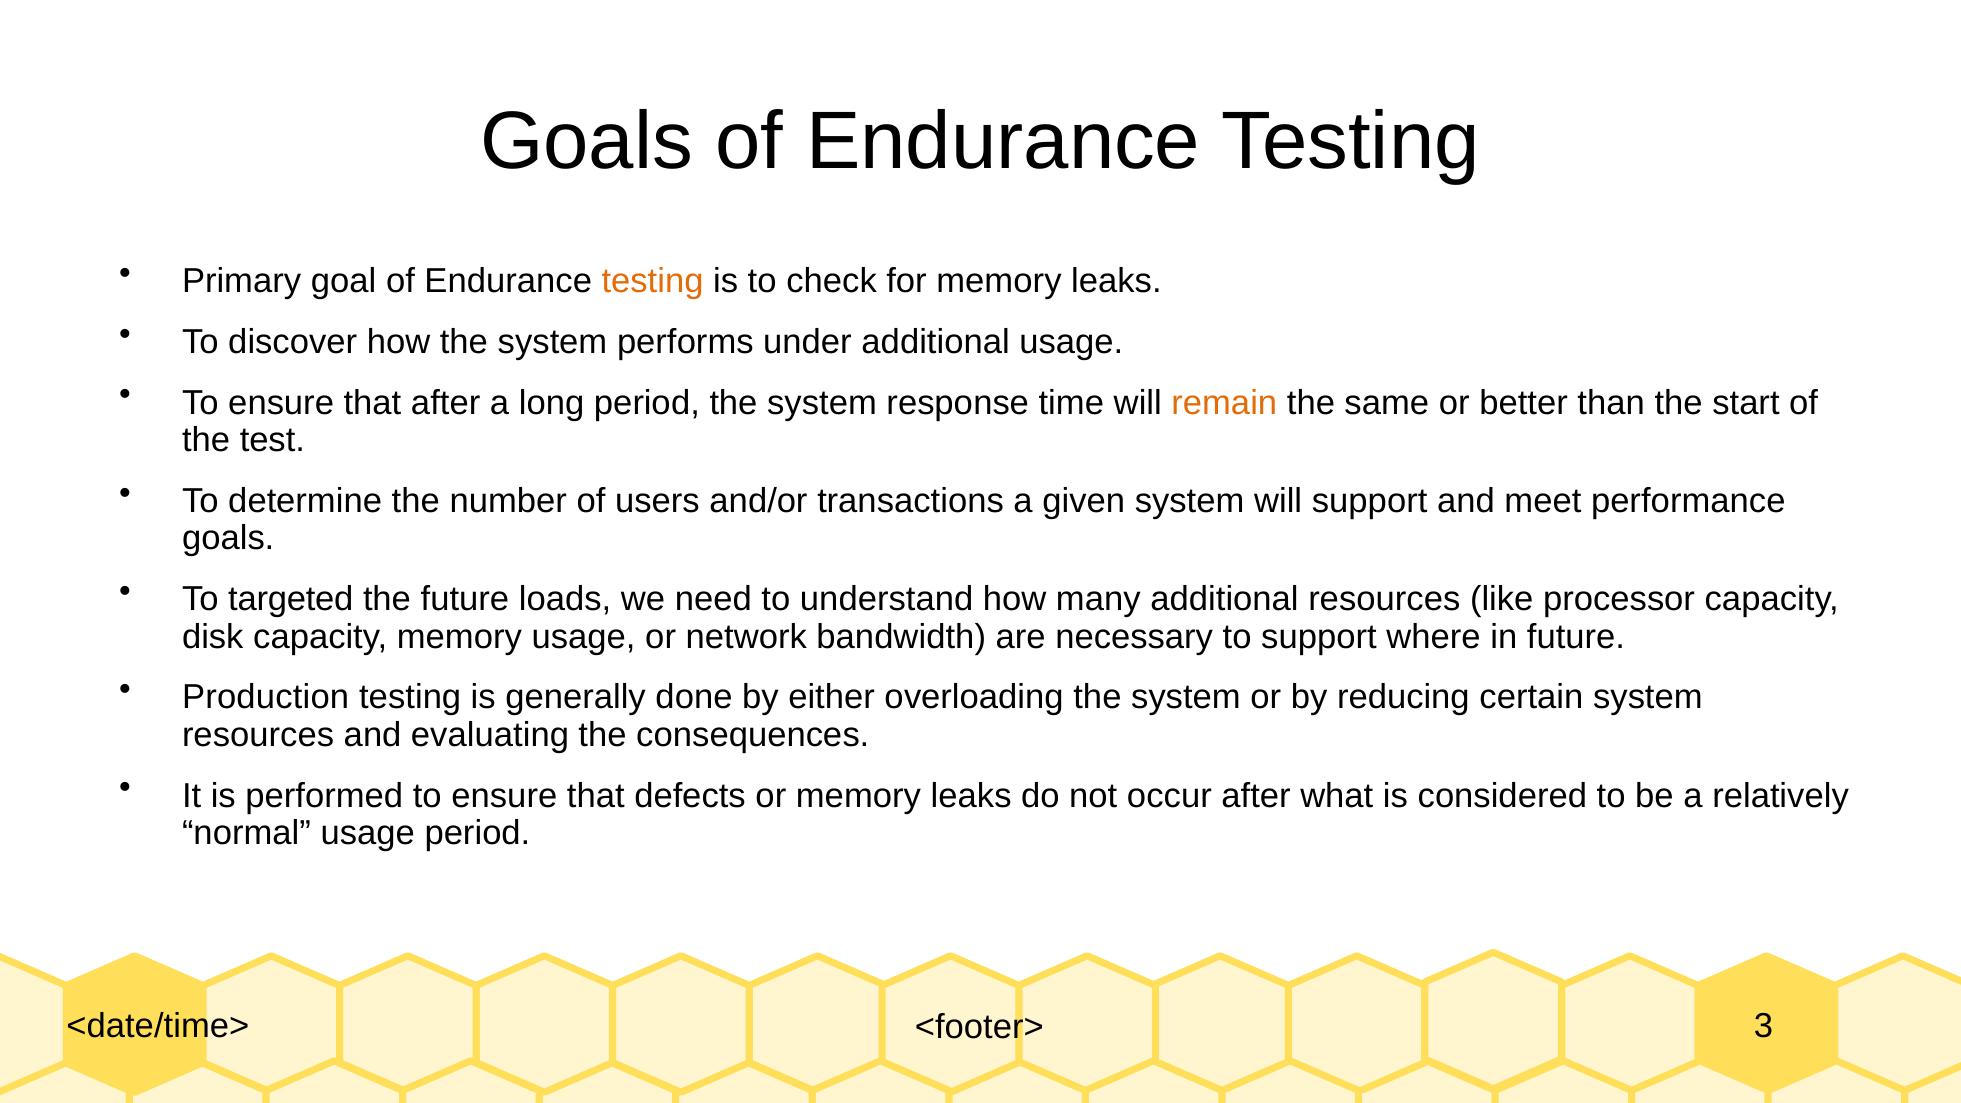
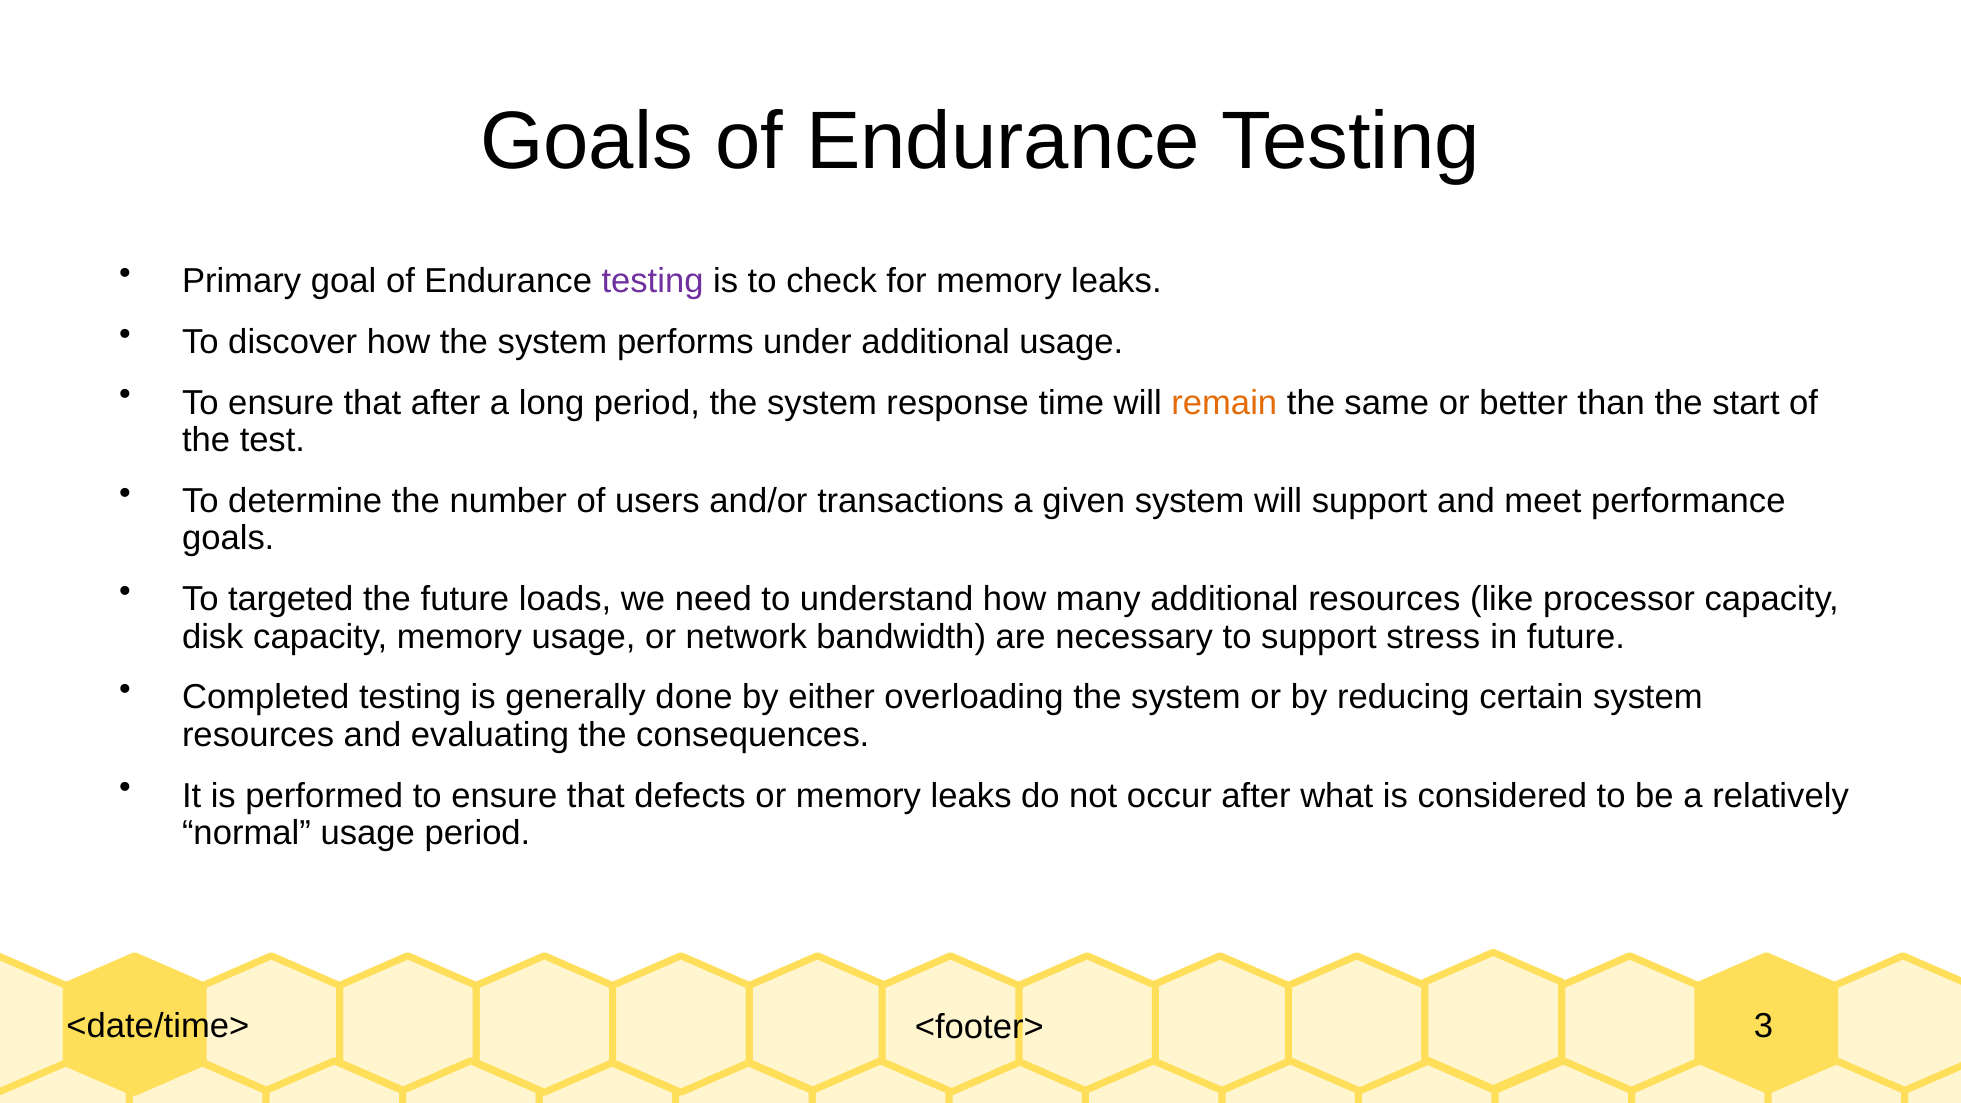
testing at (653, 281) colour: orange -> purple
where: where -> stress
Production: Production -> Completed
